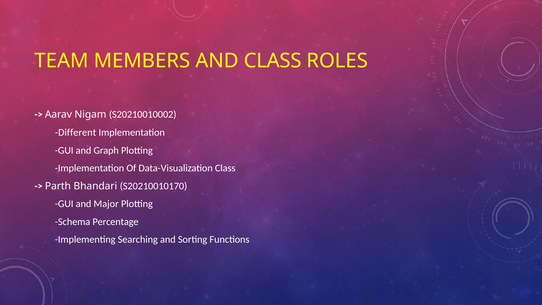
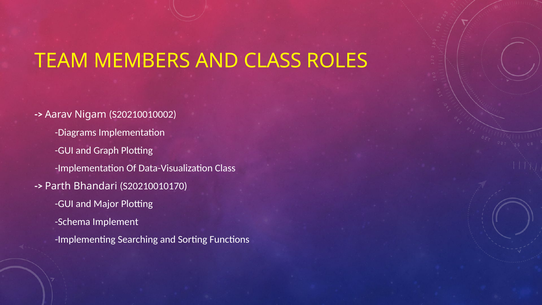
Different: Different -> Diagrams
Percentage: Percentage -> Implement
